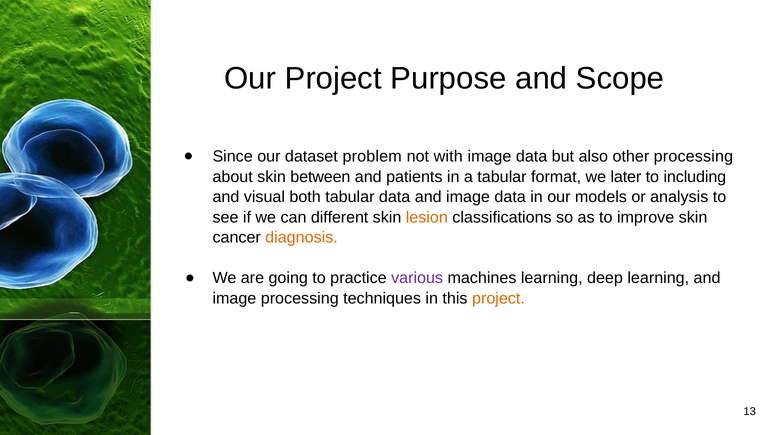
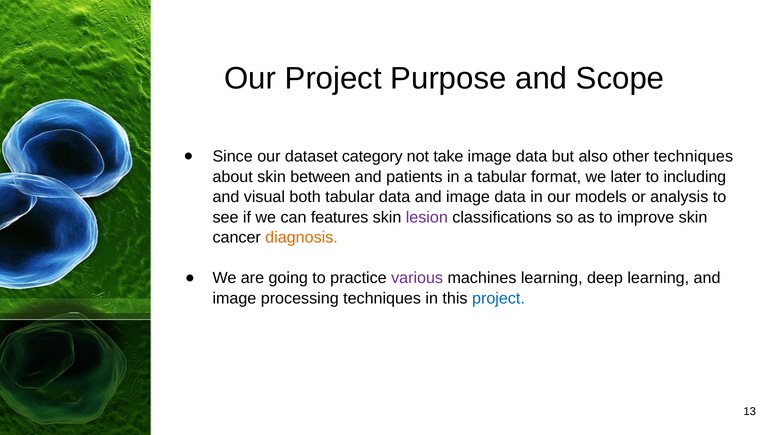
problem: problem -> category
with: with -> take
other processing: processing -> techniques
different: different -> features
lesion colour: orange -> purple
project at (498, 299) colour: orange -> blue
